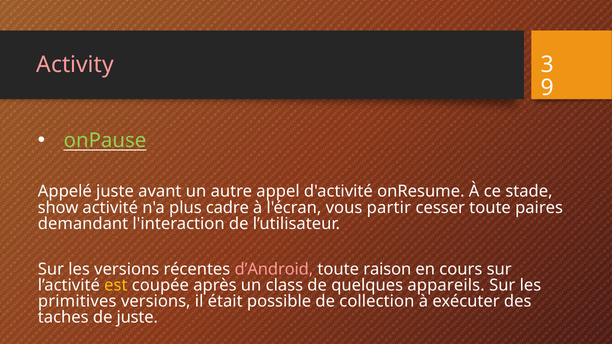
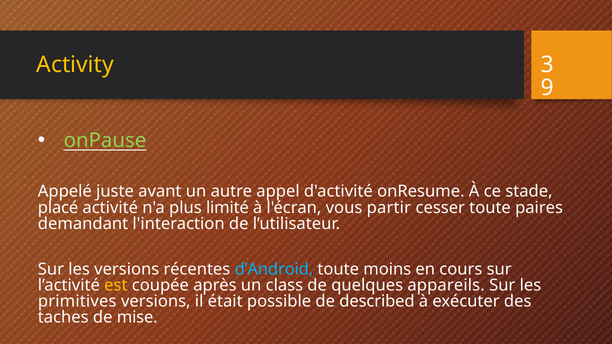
Activity colour: pink -> yellow
show: show -> placé
cadre: cadre -> limité
d’Android colour: pink -> light blue
raison: raison -> moins
collection: collection -> described
de juste: juste -> mise
